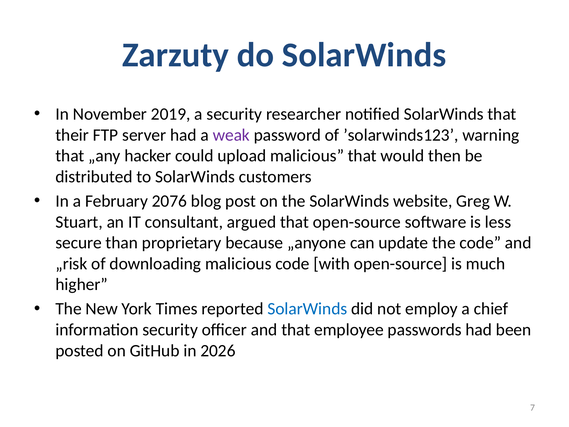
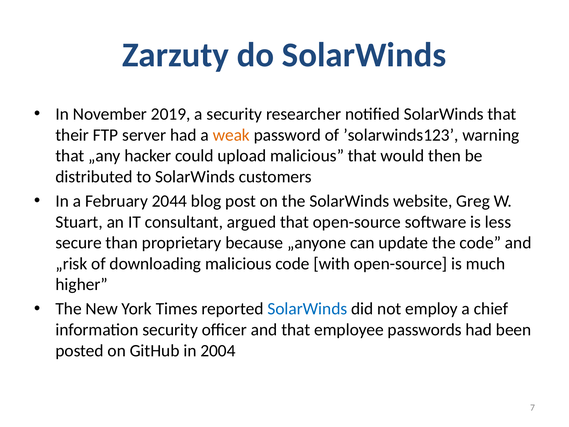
weak colour: purple -> orange
2076: 2076 -> 2044
2026: 2026 -> 2004
